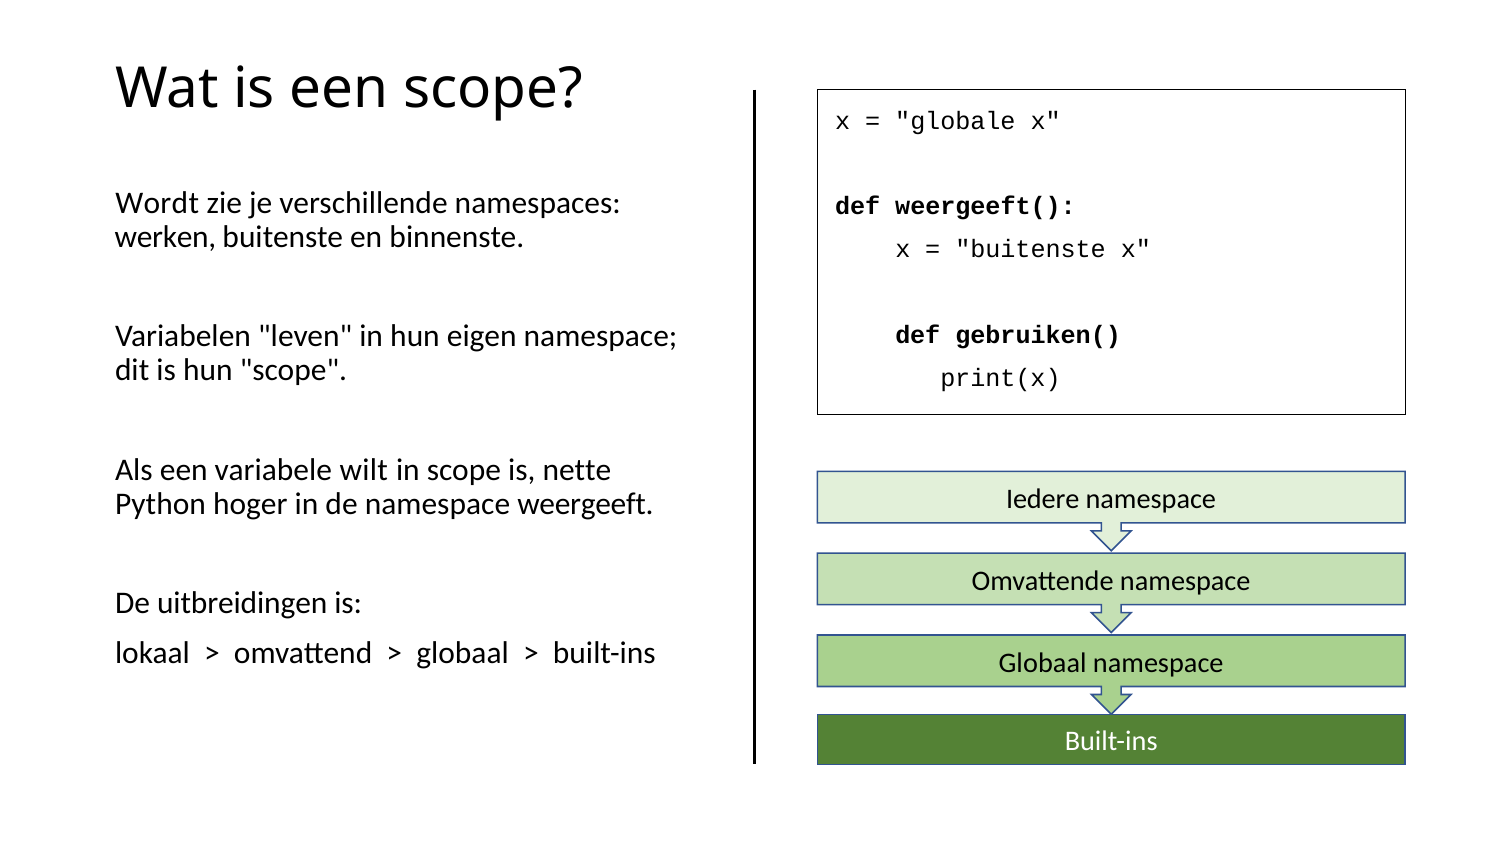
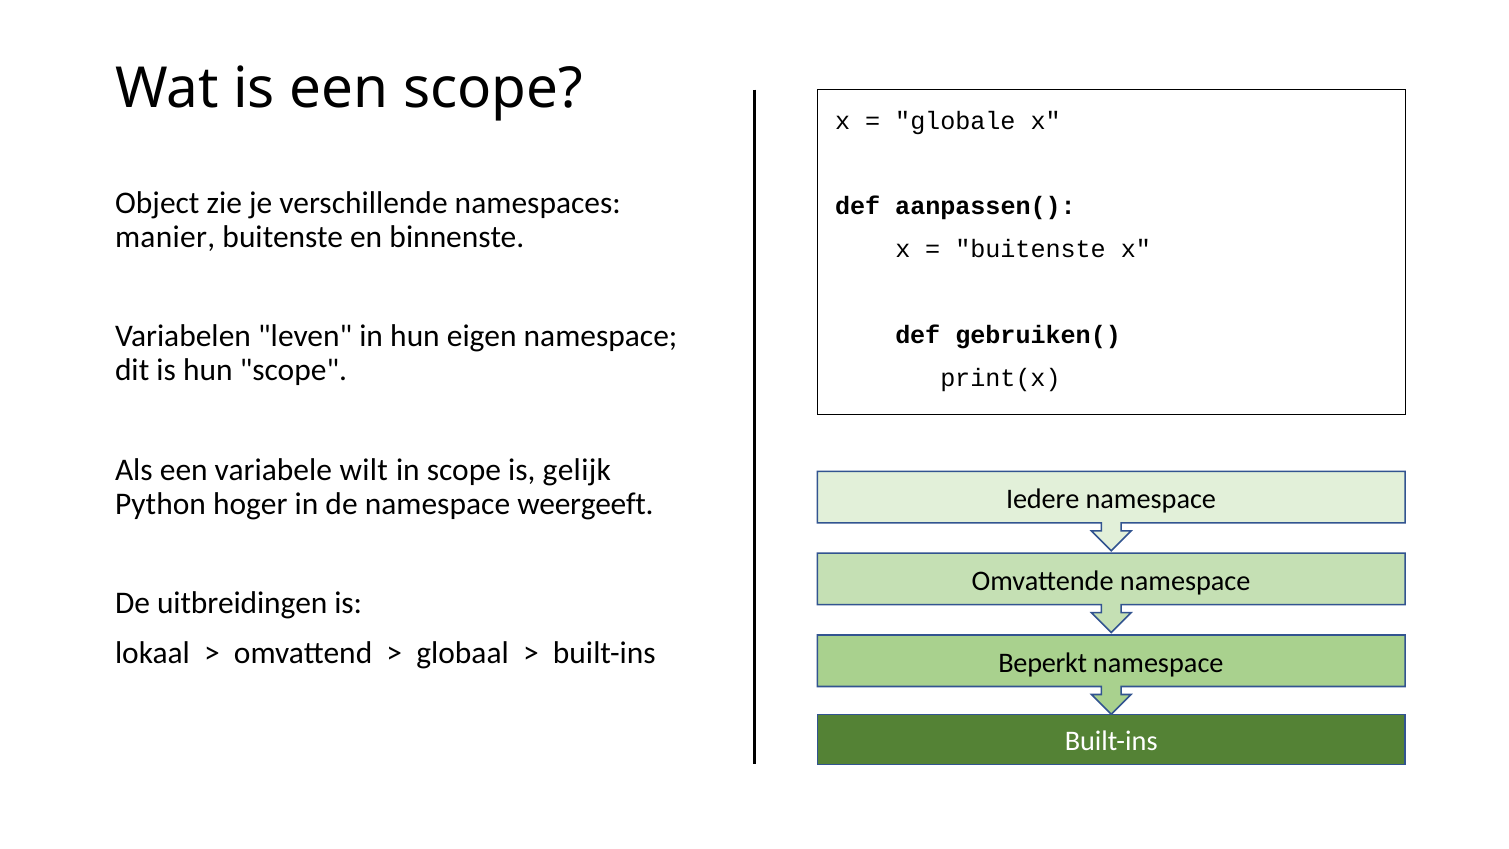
Wordt: Wordt -> Object
weergeeft(: weergeeft( -> aanpassen(
werken: werken -> manier
nette: nette -> gelijk
Globaal at (1043, 663): Globaal -> Beperkt
